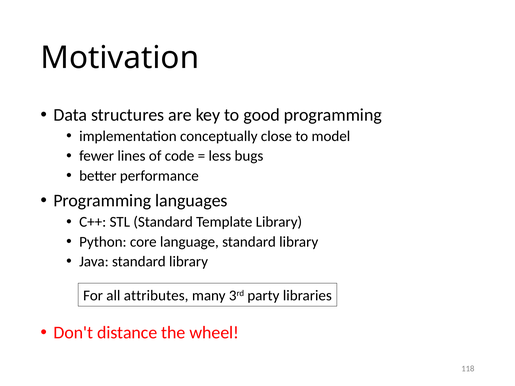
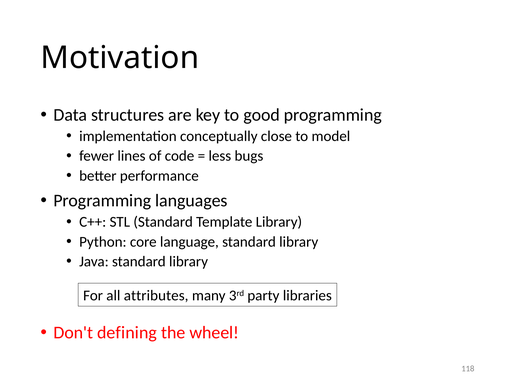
distance: distance -> defining
